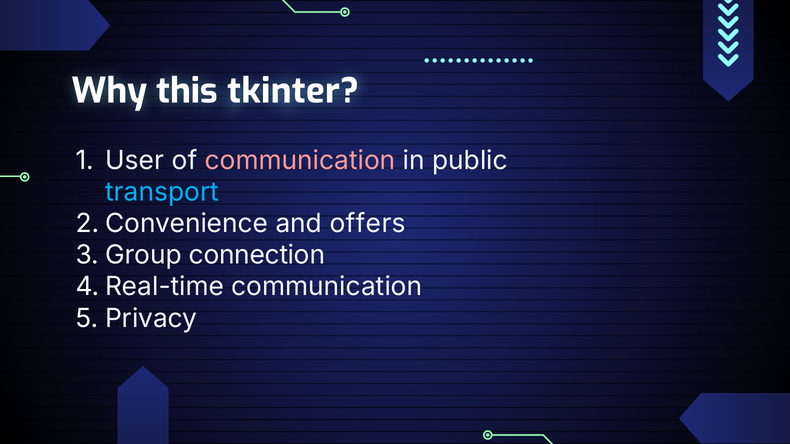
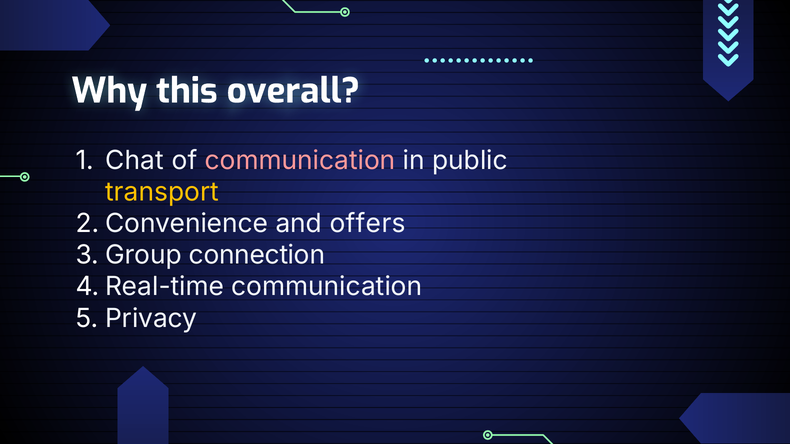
tkinter: tkinter -> overall
User: User -> Chat
transport colour: light blue -> yellow
